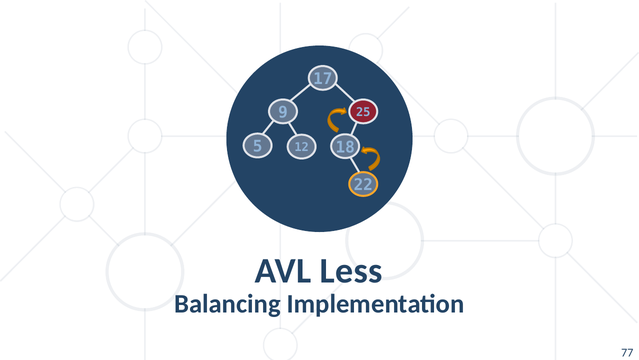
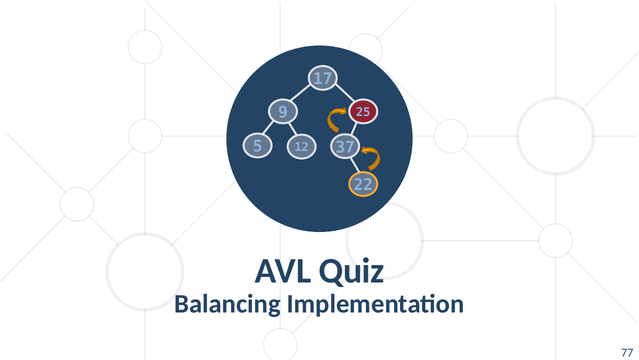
18: 18 -> 37
Less: Less -> Quiz
